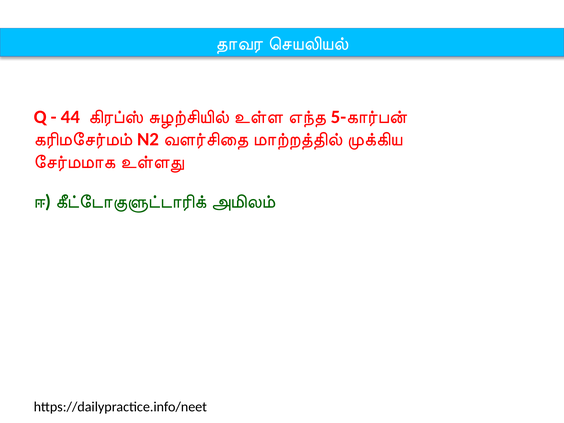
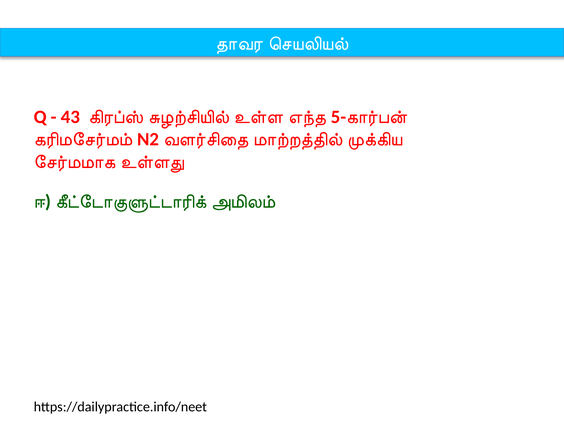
44: 44 -> 43
